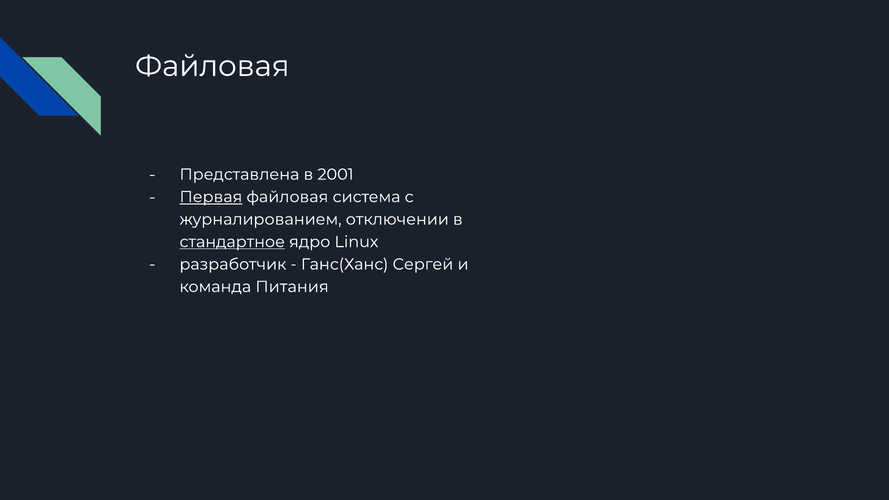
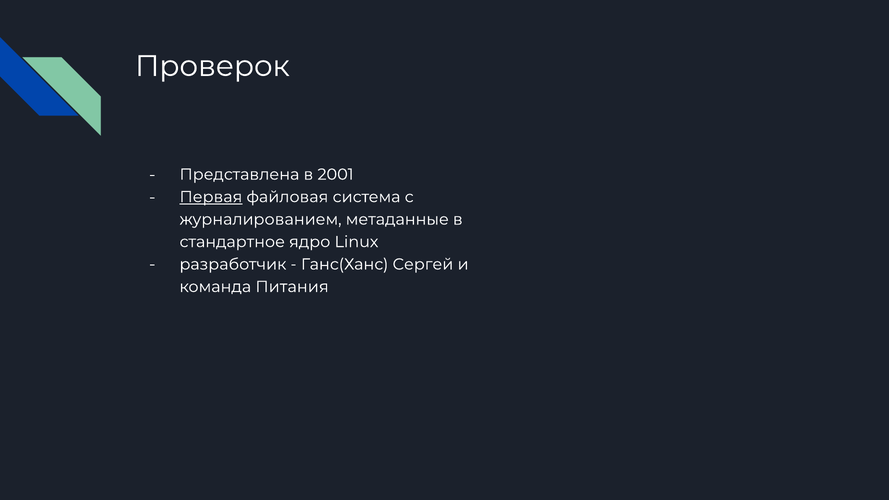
Файловая at (212, 66): Файловая -> Проверок
отключении: отключении -> метаданные
стандартное underline: present -> none
